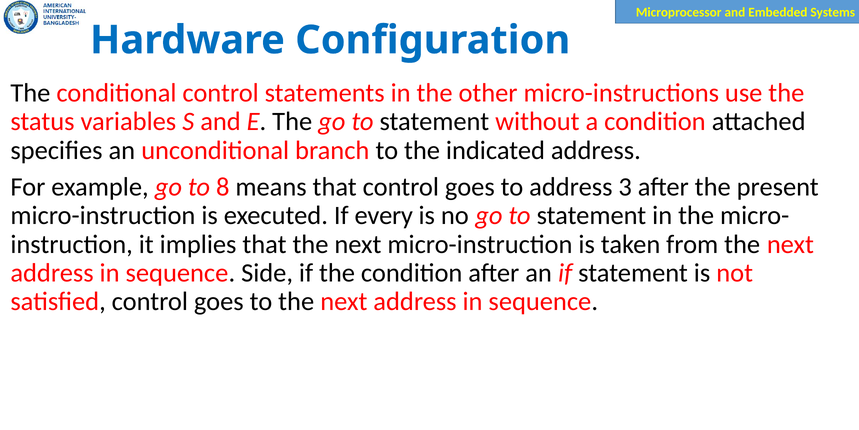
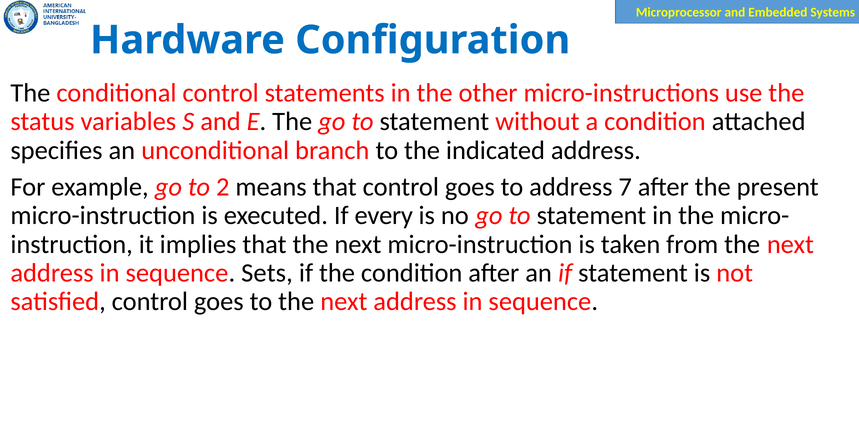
8: 8 -> 2
3: 3 -> 7
Side: Side -> Sets
